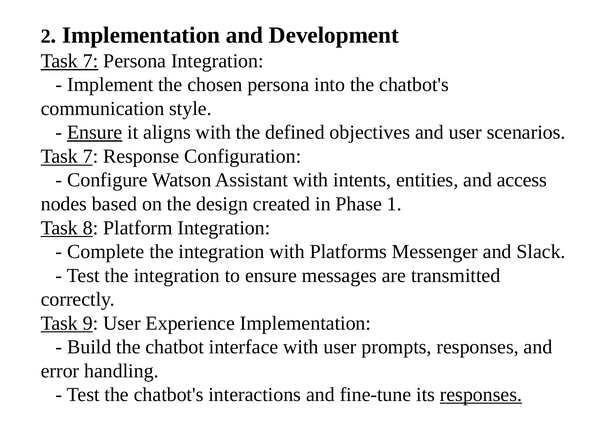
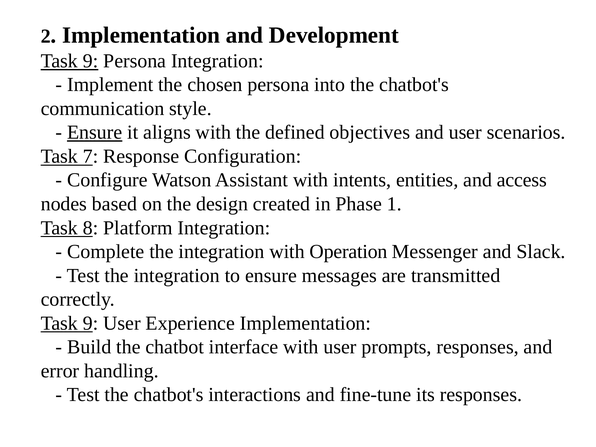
7 at (91, 61): 7 -> 9
Platforms: Platforms -> Operation
responses at (481, 395) underline: present -> none
